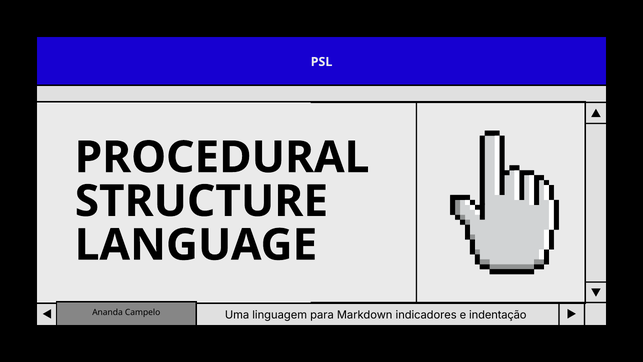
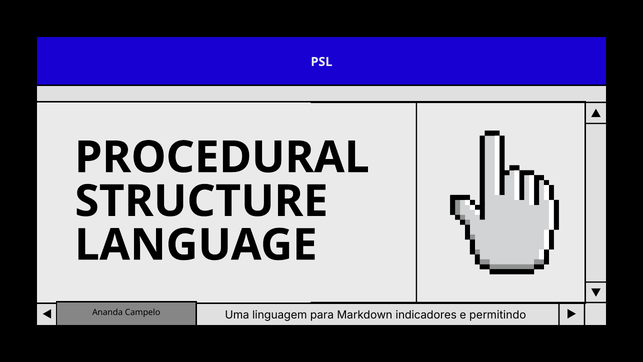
indentação: indentação -> permitindo
